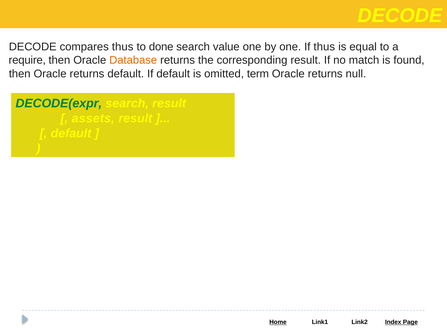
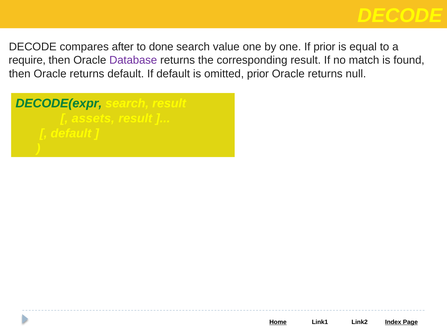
compares thus: thus -> after
If thus: thus -> prior
Database colour: orange -> purple
omitted term: term -> prior
